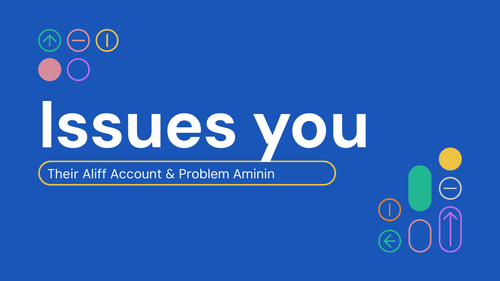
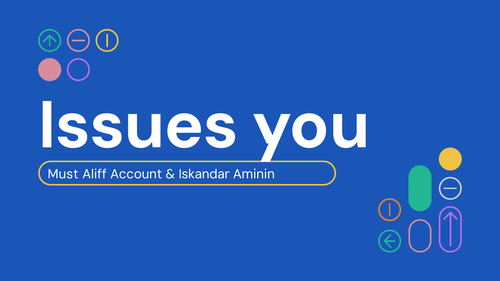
Their: Their -> Must
Problem: Problem -> Iskandar
